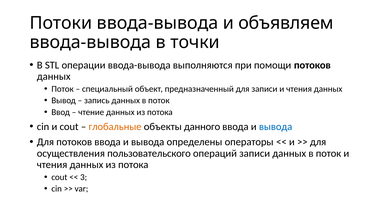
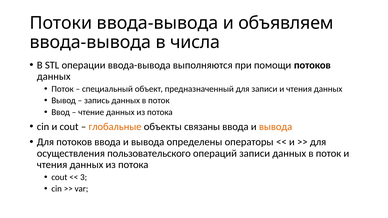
точки: точки -> числа
данного: данного -> связаны
вывода at (276, 127) colour: blue -> orange
